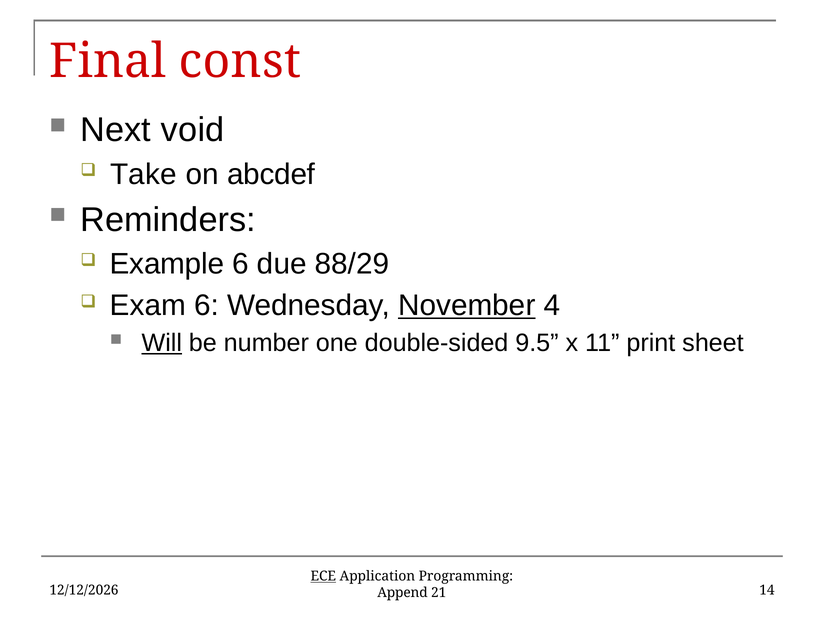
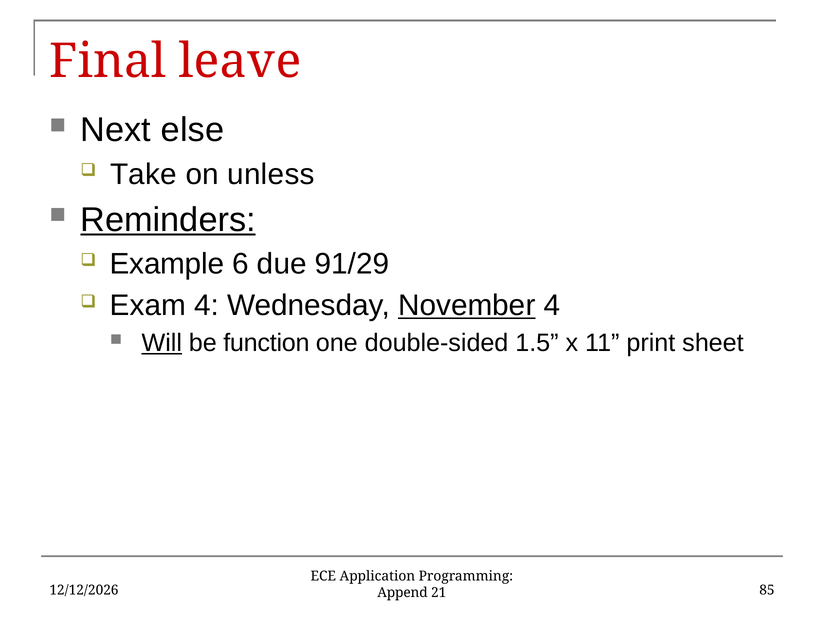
const: const -> leave
void: void -> else
abcdef: abcdef -> unless
Reminders underline: none -> present
88/29: 88/29 -> 91/29
Exam 6: 6 -> 4
number: number -> function
9.5: 9.5 -> 1.5
ECE underline: present -> none
14: 14 -> 85
